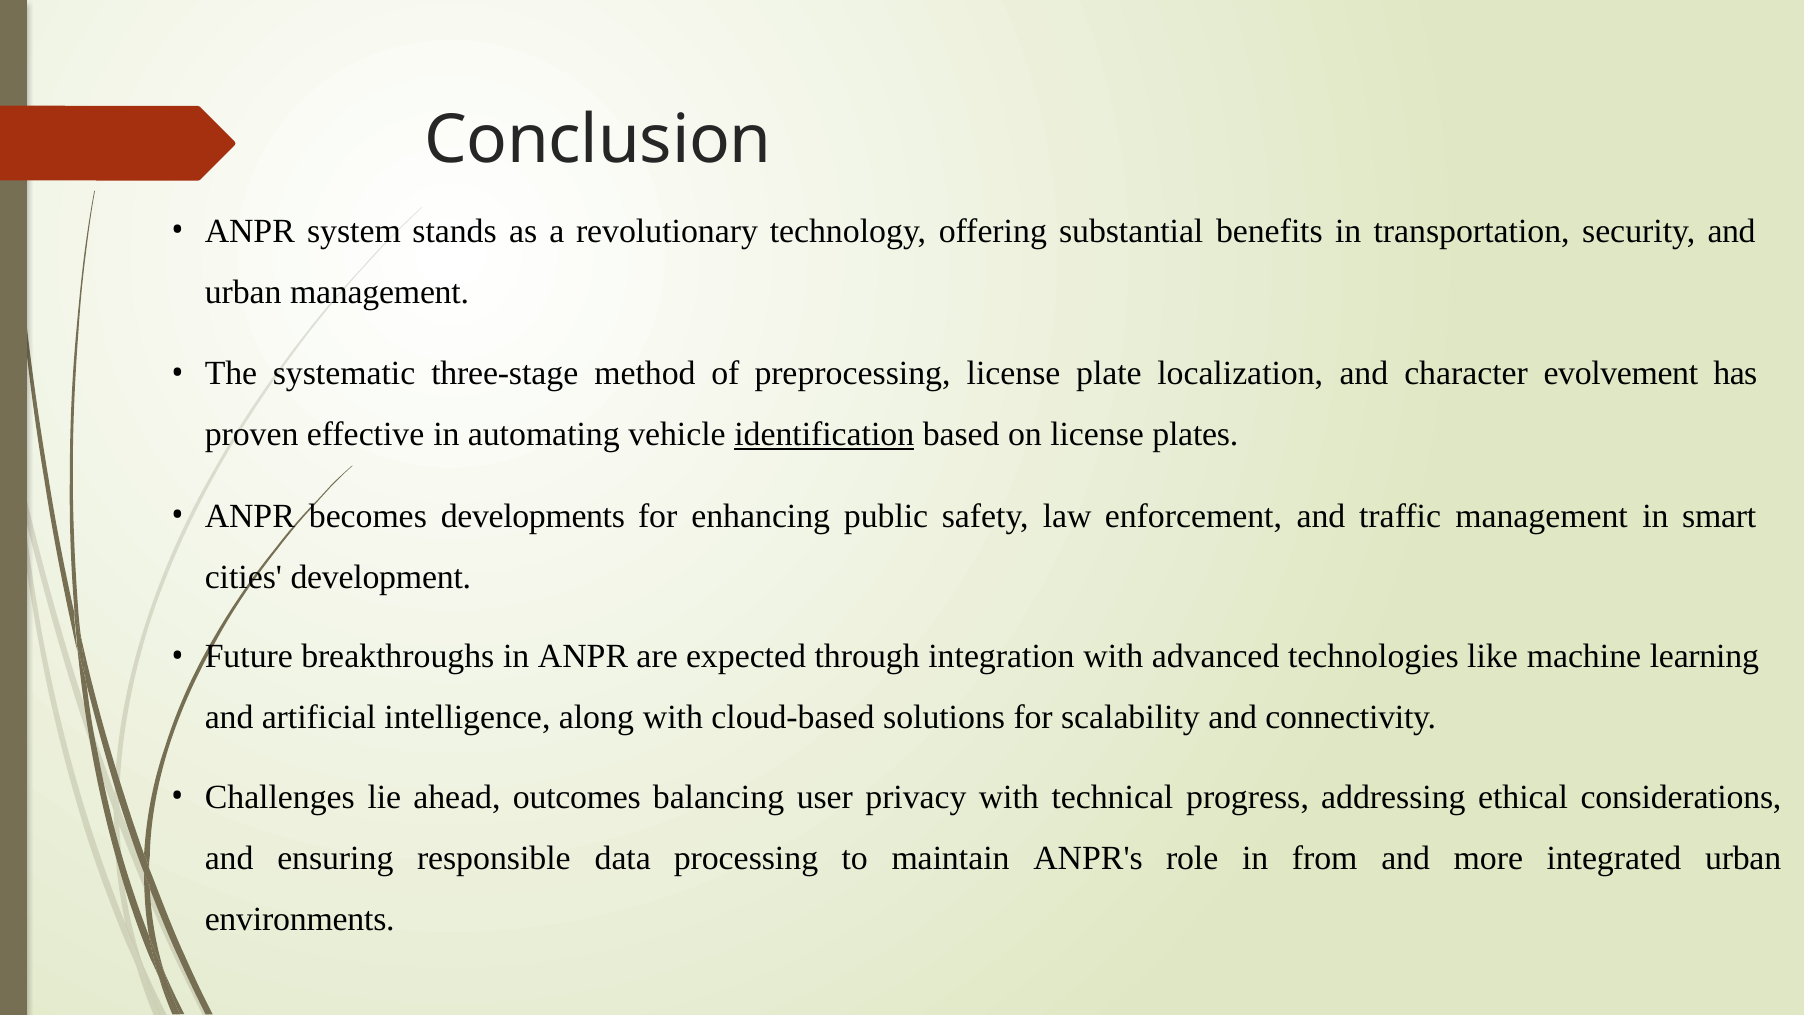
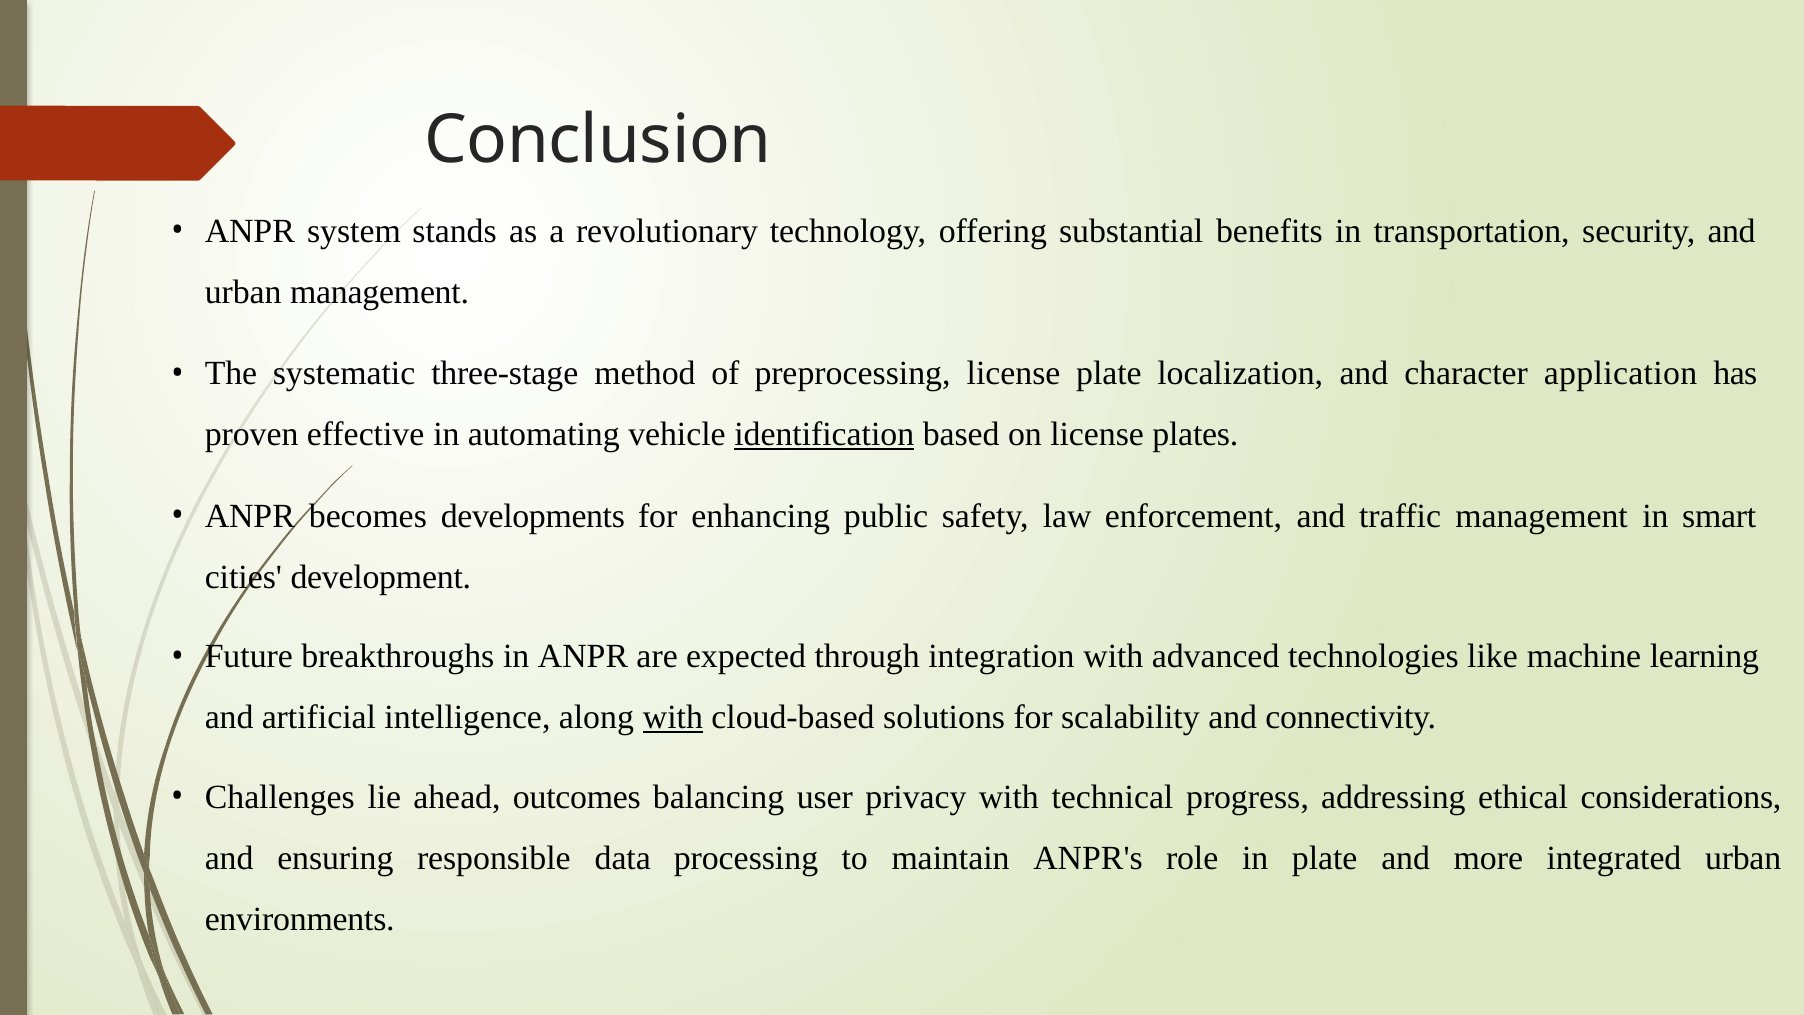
evolvement: evolvement -> application
with at (673, 717) underline: none -> present
in from: from -> plate
